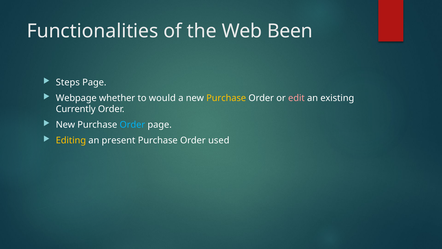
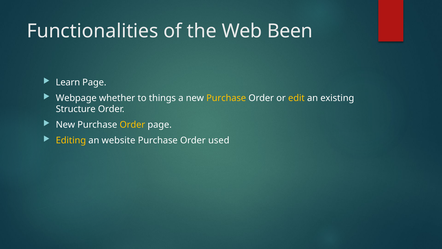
Steps: Steps -> Learn
would: would -> things
edit colour: pink -> yellow
Currently: Currently -> Structure
Order at (132, 125) colour: light blue -> yellow
present: present -> website
